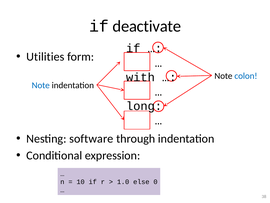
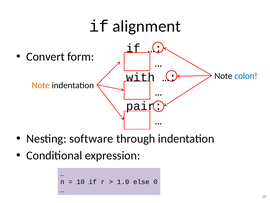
deactivate: deactivate -> alignment
Utilities: Utilities -> Convert
Note at (41, 85) colour: blue -> orange
long: long -> pair
